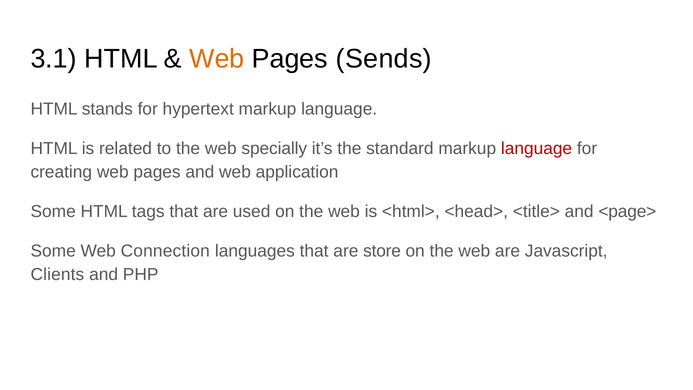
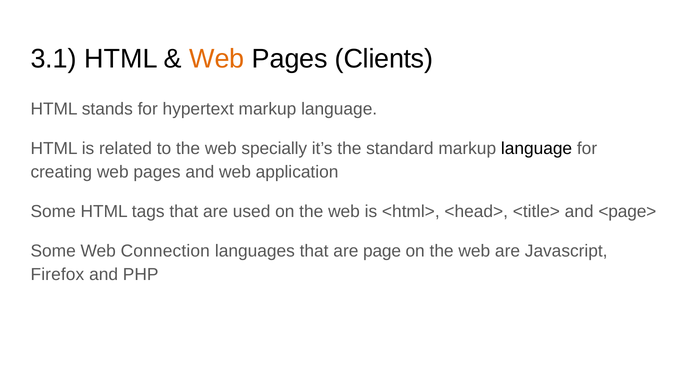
Sends: Sends -> Clients
language at (537, 148) colour: red -> black
store: store -> page
Clients: Clients -> Firefox
